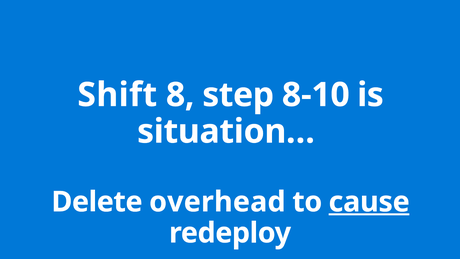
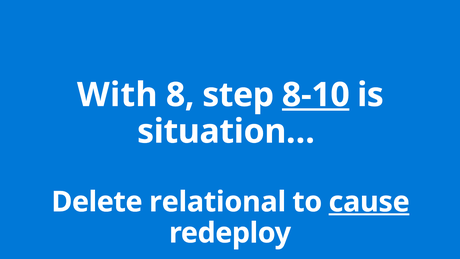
Shift: Shift -> With
8-10 underline: none -> present
overhead: overhead -> relational
